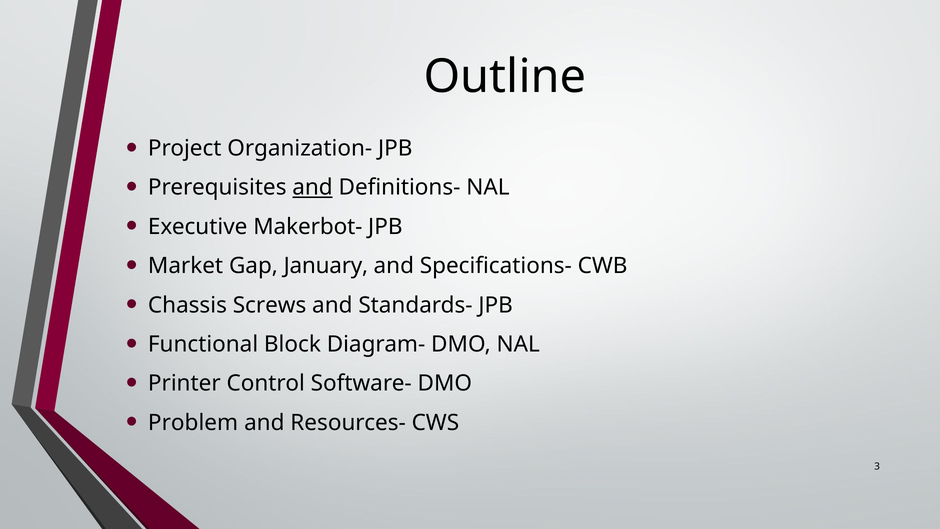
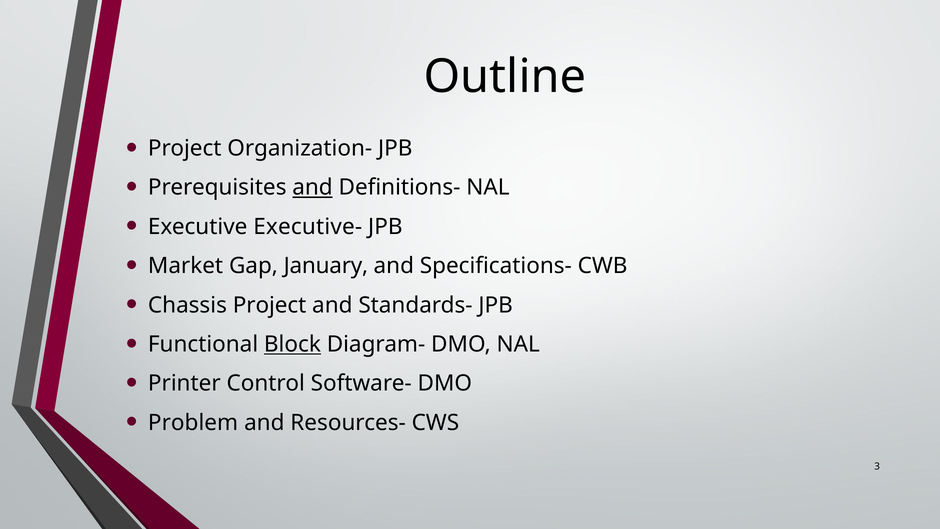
Makerbot-: Makerbot- -> Executive-
Chassis Screws: Screws -> Project
Block underline: none -> present
